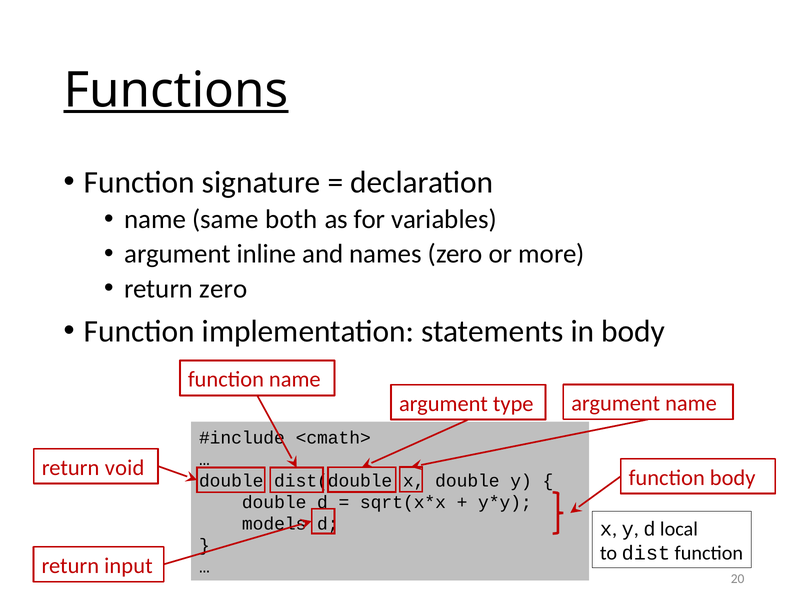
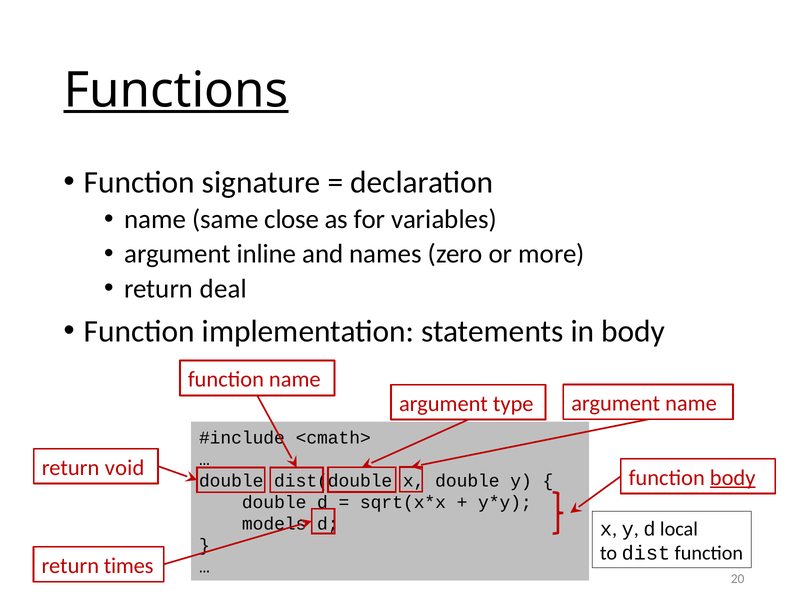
both: both -> close
return zero: zero -> deal
body at (733, 478) underline: none -> present
input: input -> times
